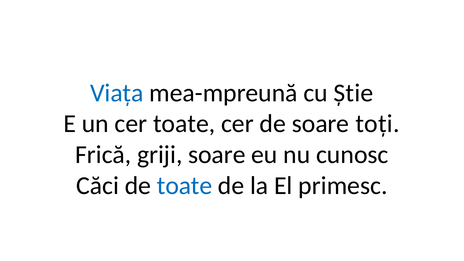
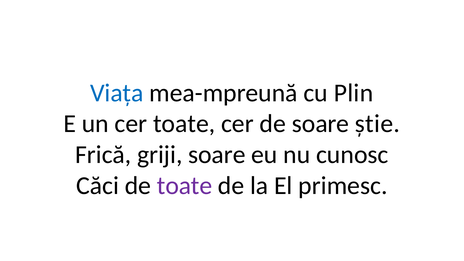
Știe: Știe -> Plin
toți: toți -> știe
toate at (185, 186) colour: blue -> purple
